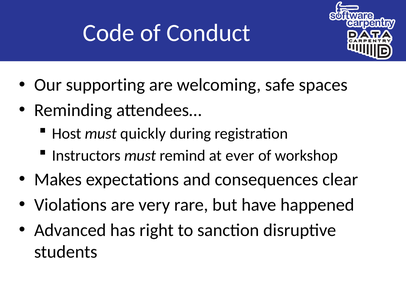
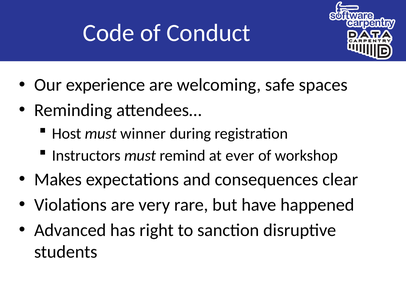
supporting: supporting -> experience
quickly: quickly -> winner
